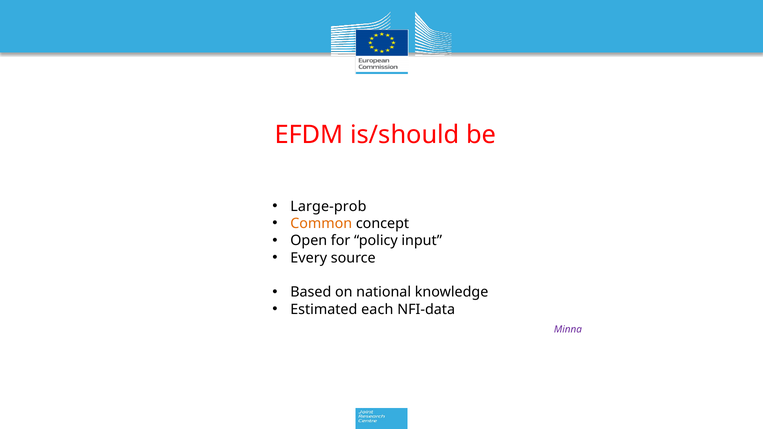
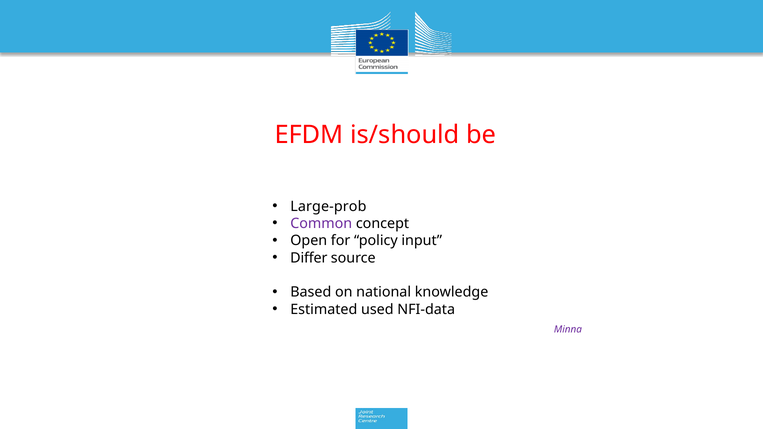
Common colour: orange -> purple
Every: Every -> Differ
each: each -> used
